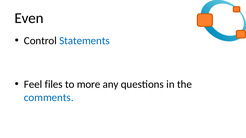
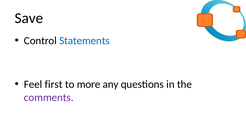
Even: Even -> Save
files: files -> first
comments colour: blue -> purple
